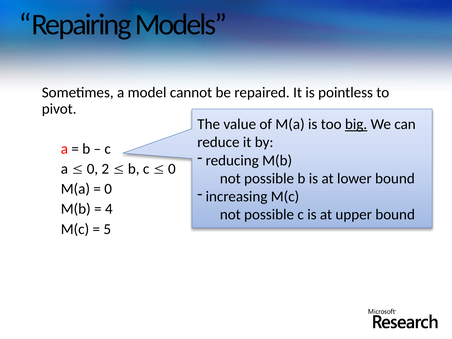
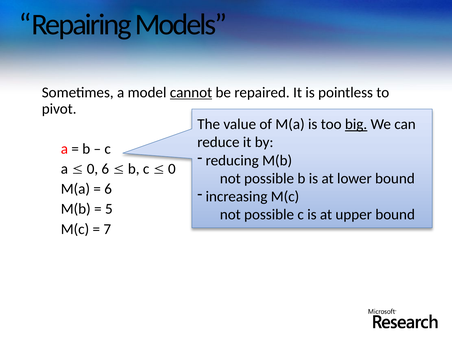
cannot underline: none -> present
0 2: 2 -> 6
0 at (108, 189): 0 -> 6
4: 4 -> 5
5: 5 -> 7
